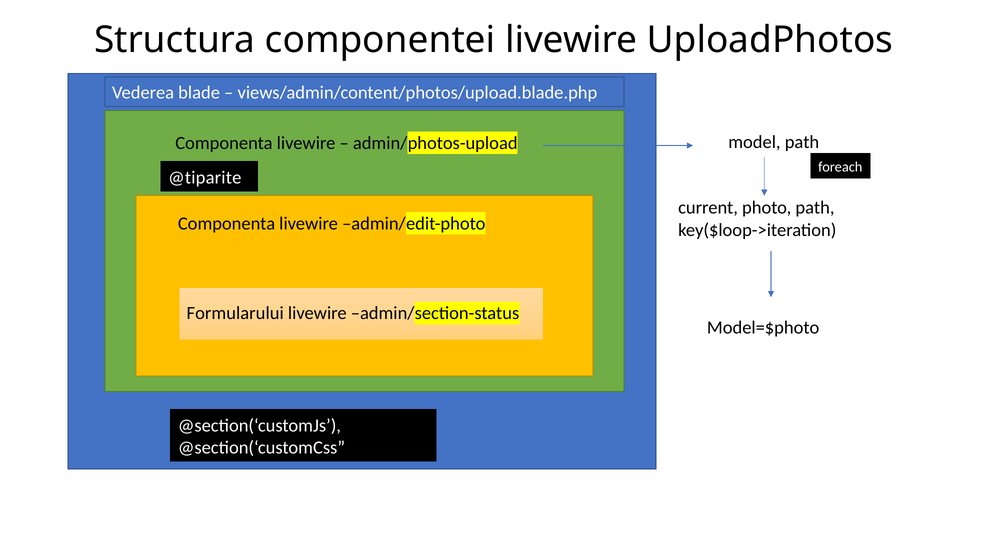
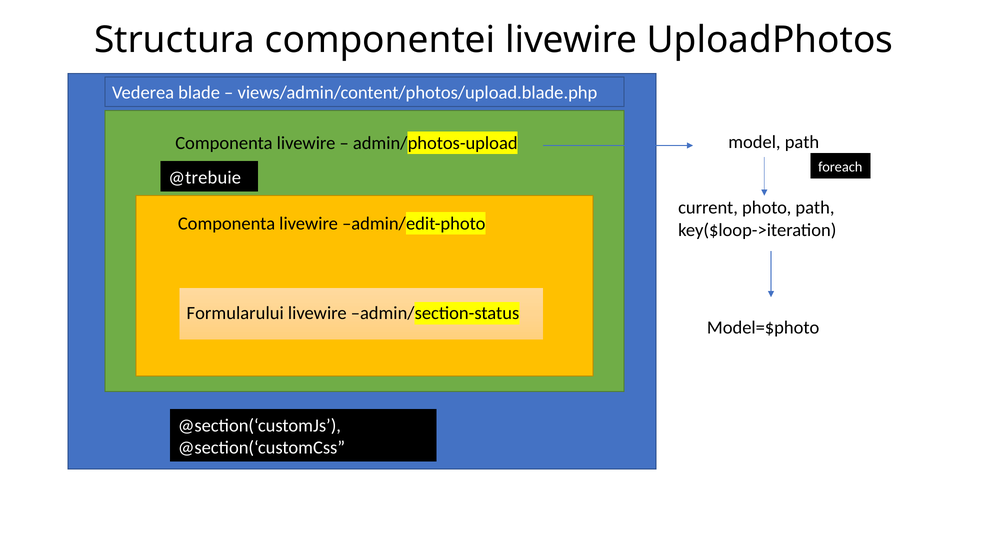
@tiparite: @tiparite -> @trebuie
